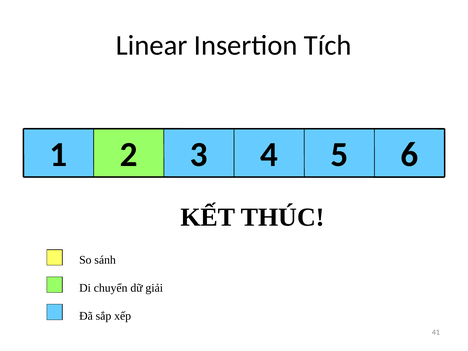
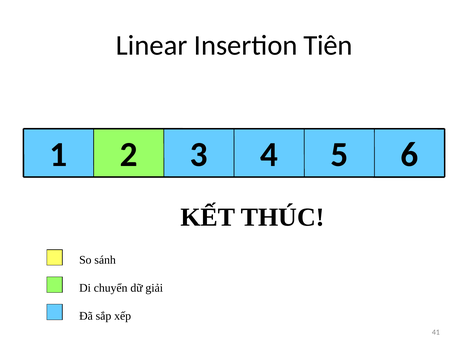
Tích: Tích -> Tiên
